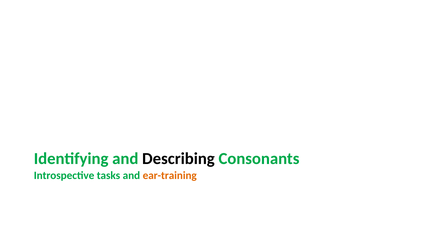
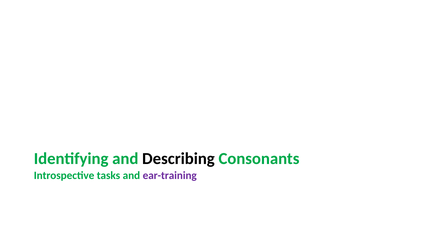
ear-training colour: orange -> purple
